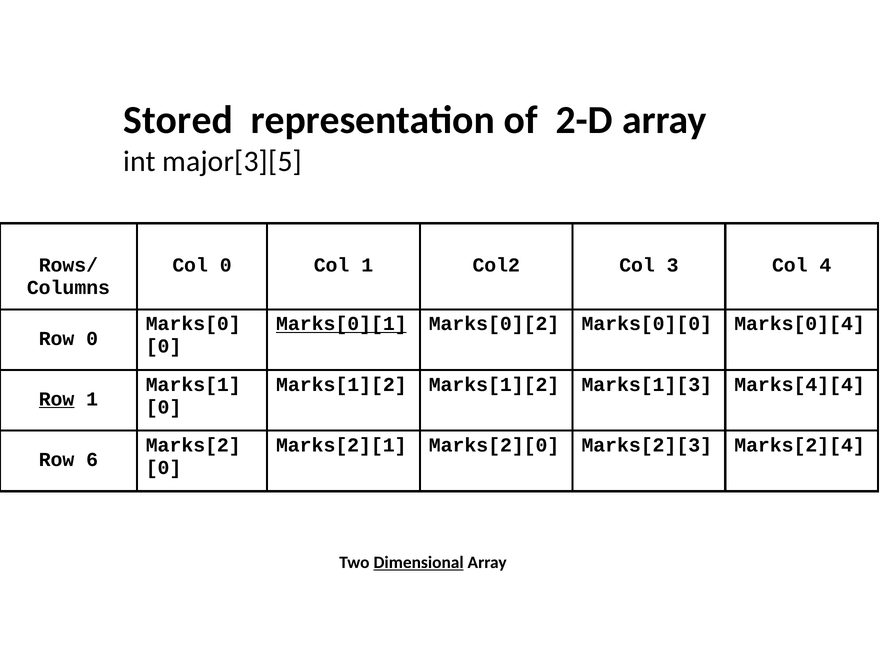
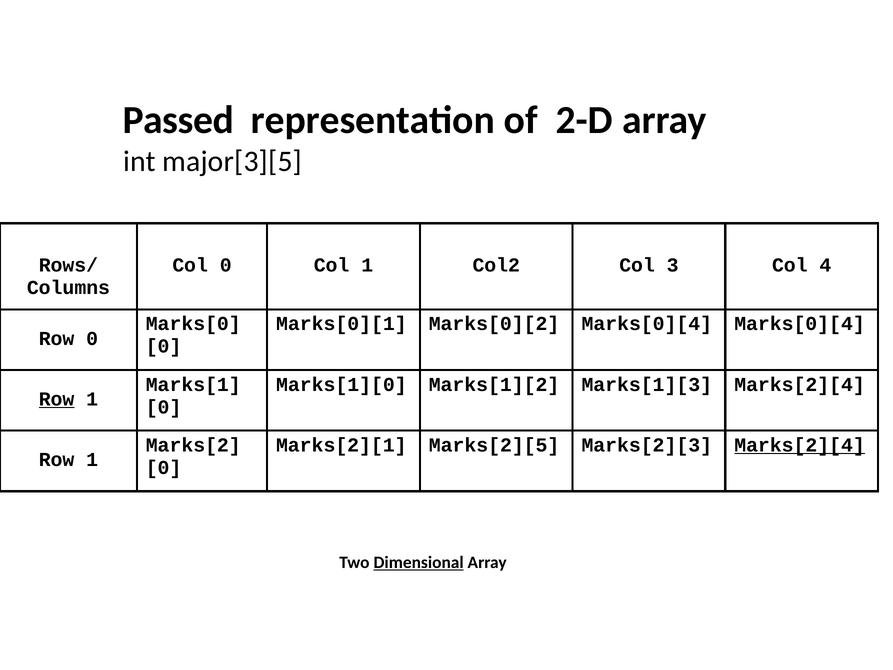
Stored: Stored -> Passed
Marks[0][1 underline: present -> none
Marks[0][2 Marks[0][0: Marks[0][0 -> Marks[0][4
Marks[1][2 at (341, 384): Marks[1][2 -> Marks[1][0
Marks[1][3 Marks[4][4: Marks[4][4 -> Marks[2][4
Marks[2][0: Marks[2][0 -> Marks[2][5
Marks[2][4 at (800, 445) underline: none -> present
6 at (92, 460): 6 -> 1
